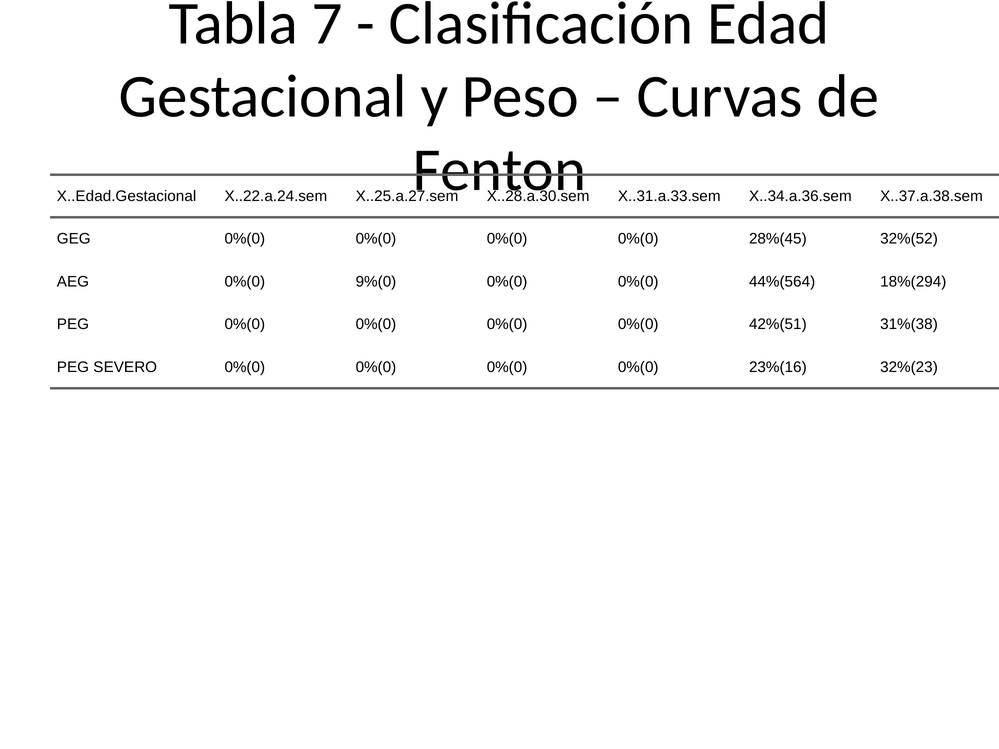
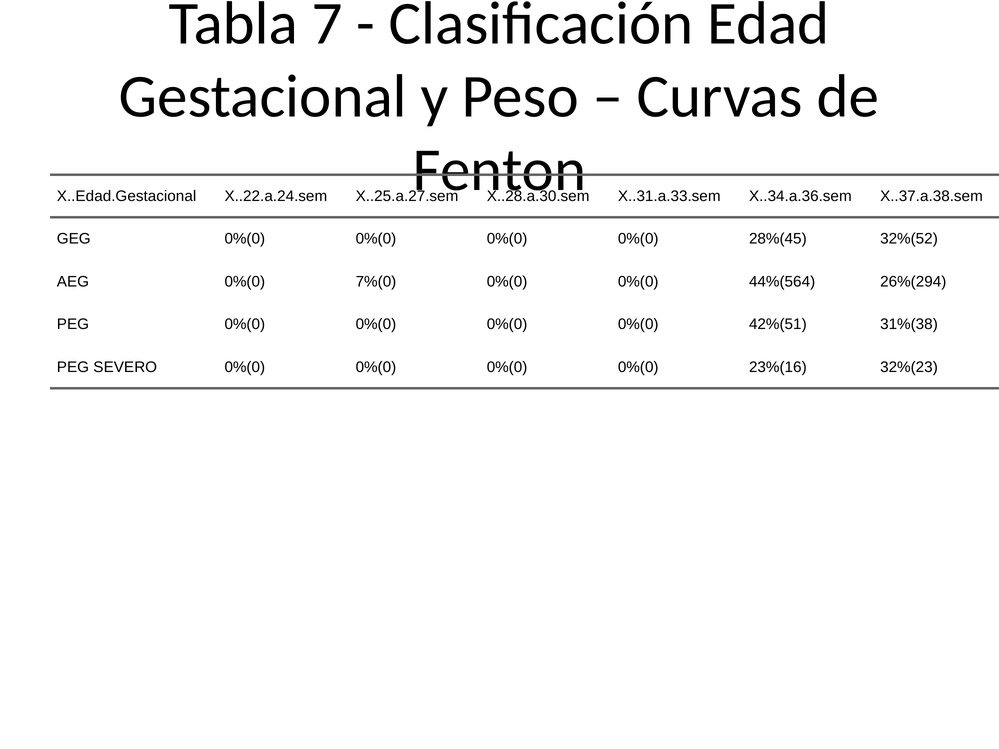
9%(0: 9%(0 -> 7%(0
18%(294: 18%(294 -> 26%(294
